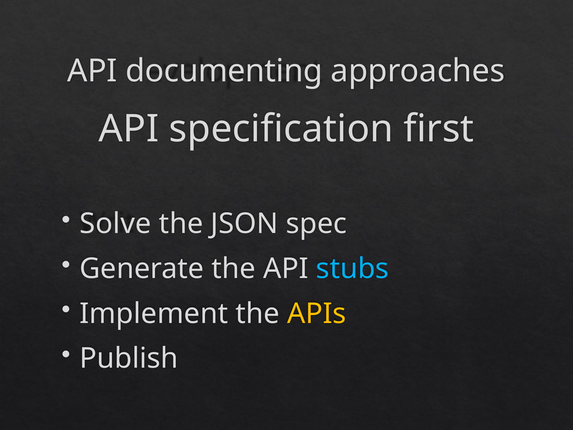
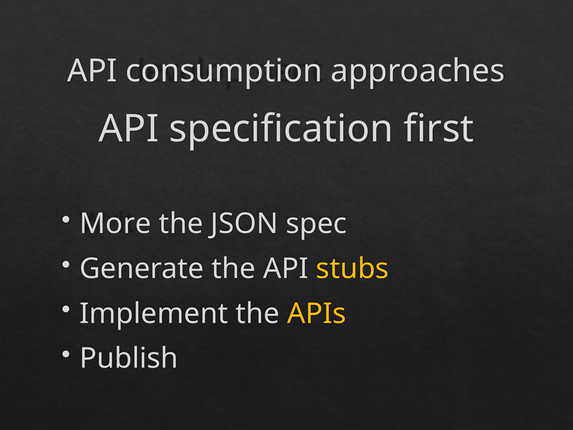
documenting: documenting -> consumption
Solve: Solve -> More
stubs colour: light blue -> yellow
